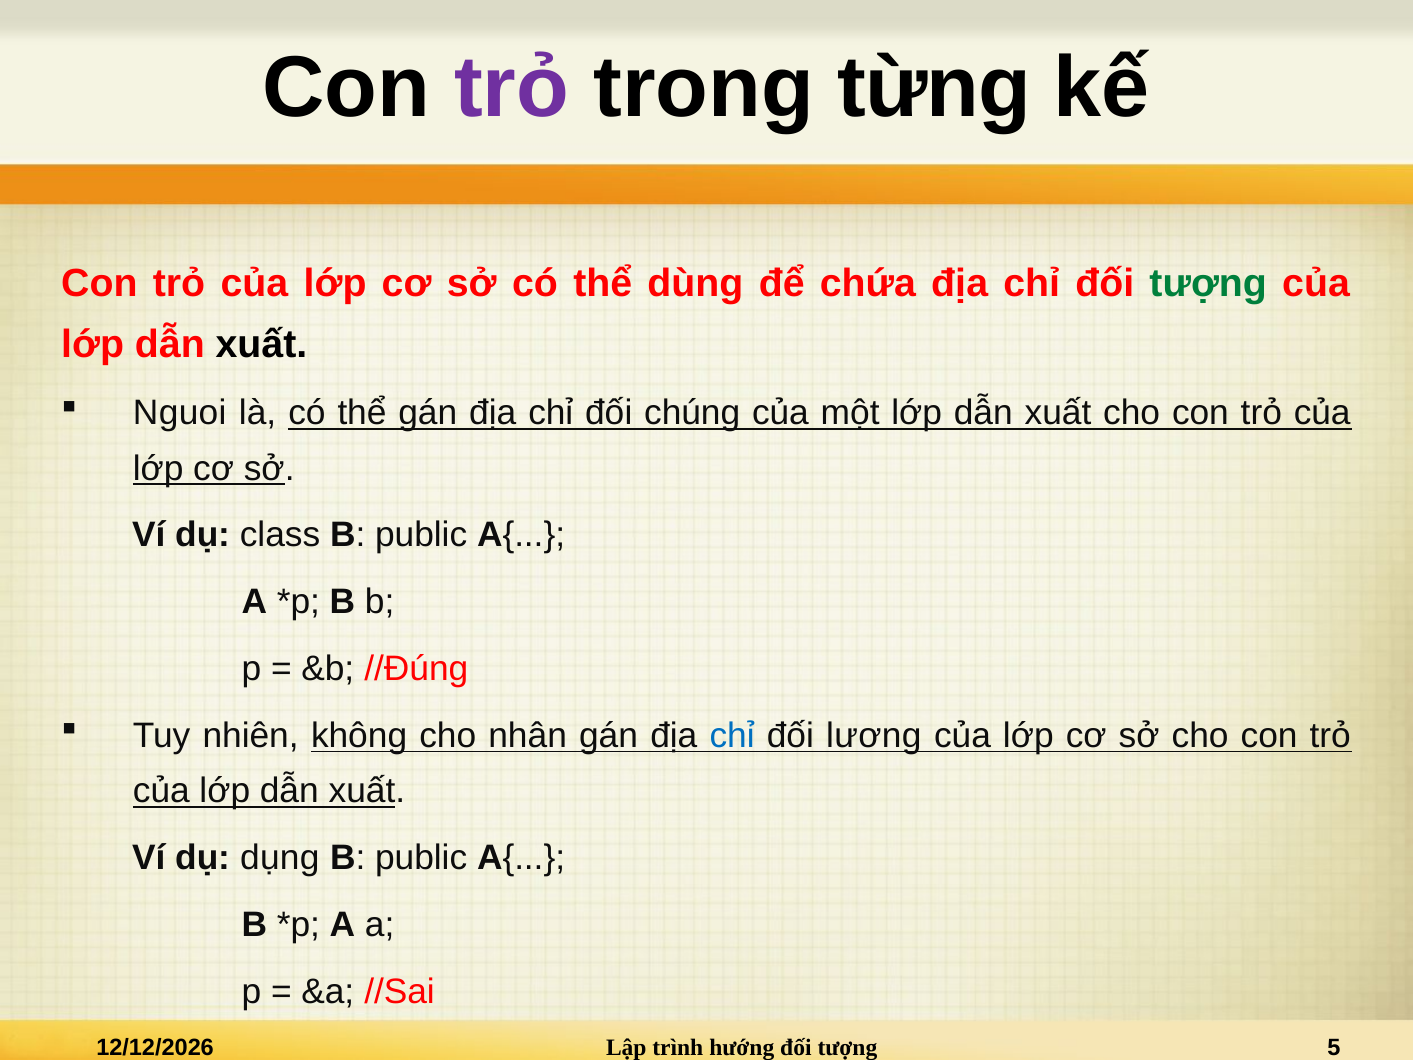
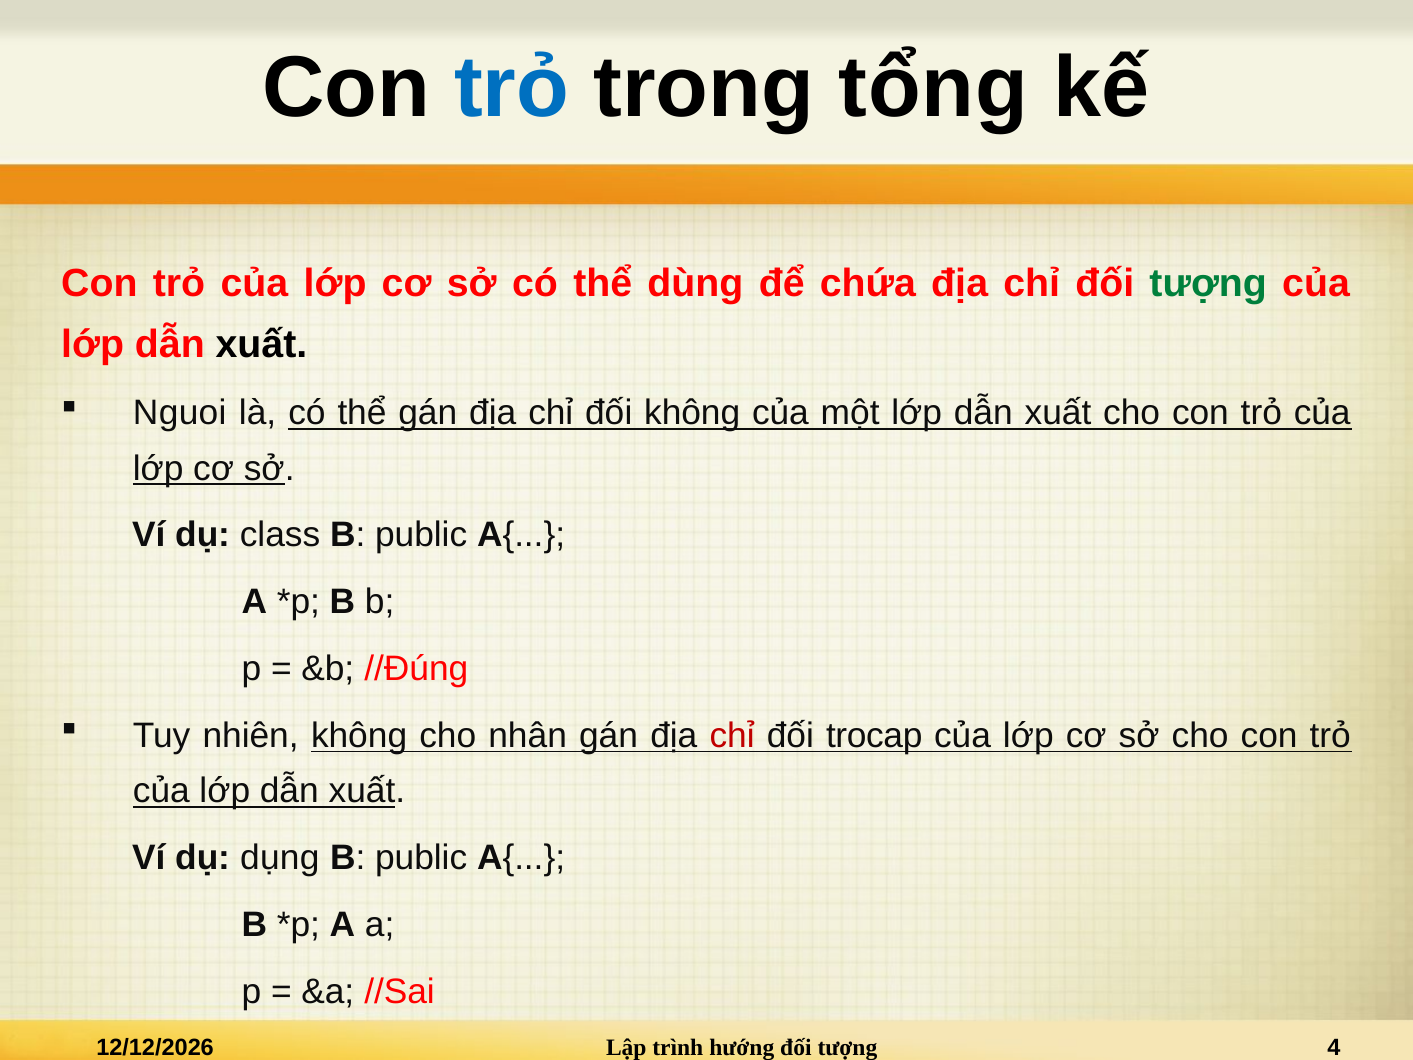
trỏ at (512, 88) colour: purple -> blue
từng: từng -> tổng
đối chúng: chúng -> không
chỉ at (732, 736) colour: blue -> red
lương: lương -> trocap
5: 5 -> 4
